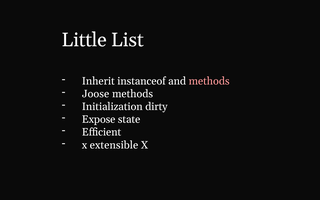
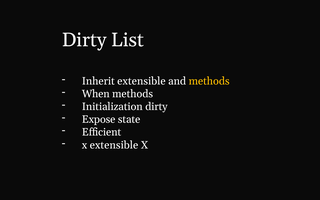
Little at (84, 40): Little -> Dirty
Inherit instanceof: instanceof -> extensible
methods at (209, 81) colour: pink -> yellow
Joose: Joose -> When
